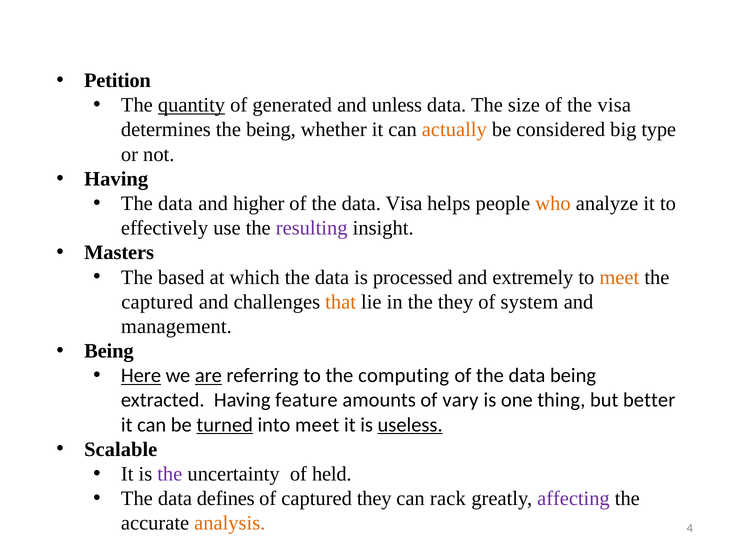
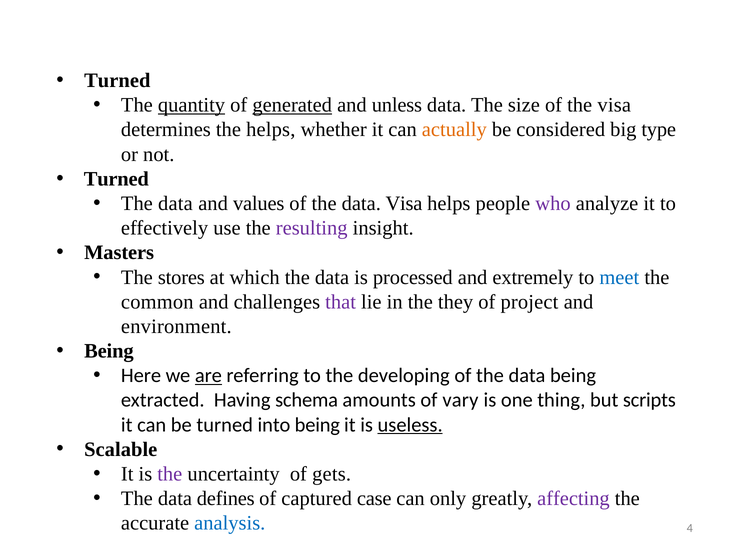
Petition at (117, 81): Petition -> Turned
generated underline: none -> present
the being: being -> helps
Having at (116, 179): Having -> Turned
higher: higher -> values
who colour: orange -> purple
based: based -> stores
meet at (619, 277) colour: orange -> blue
captured at (157, 302): captured -> common
that colour: orange -> purple
system: system -> project
management: management -> environment
Here underline: present -> none
computing: computing -> developing
feature: feature -> schema
better: better -> scripts
turned at (225, 425) underline: present -> none
into meet: meet -> being
held: held -> gets
captured they: they -> case
rack: rack -> only
analysis colour: orange -> blue
